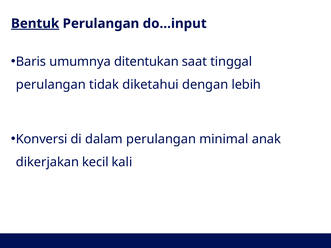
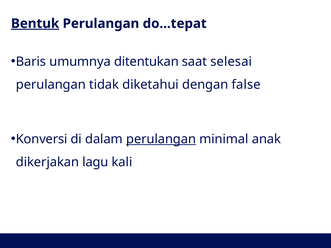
do...input: do...input -> do...tepat
tinggal: tinggal -> selesai
lebih: lebih -> false
perulangan at (161, 139) underline: none -> present
kecil: kecil -> lagu
